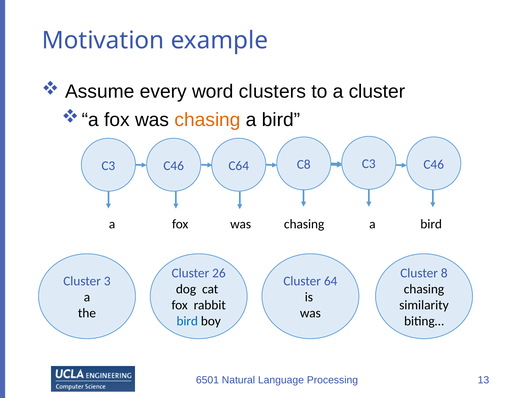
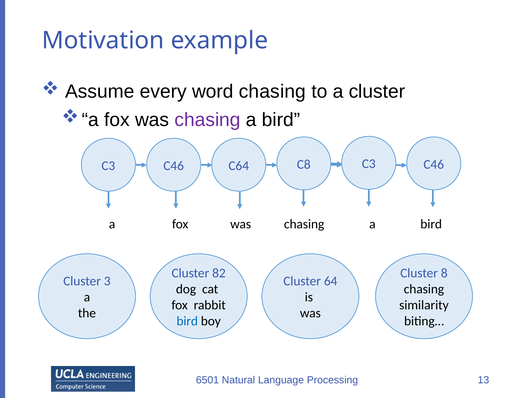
word clusters: clusters -> chasing
chasing at (208, 120) colour: orange -> purple
26: 26 -> 82
